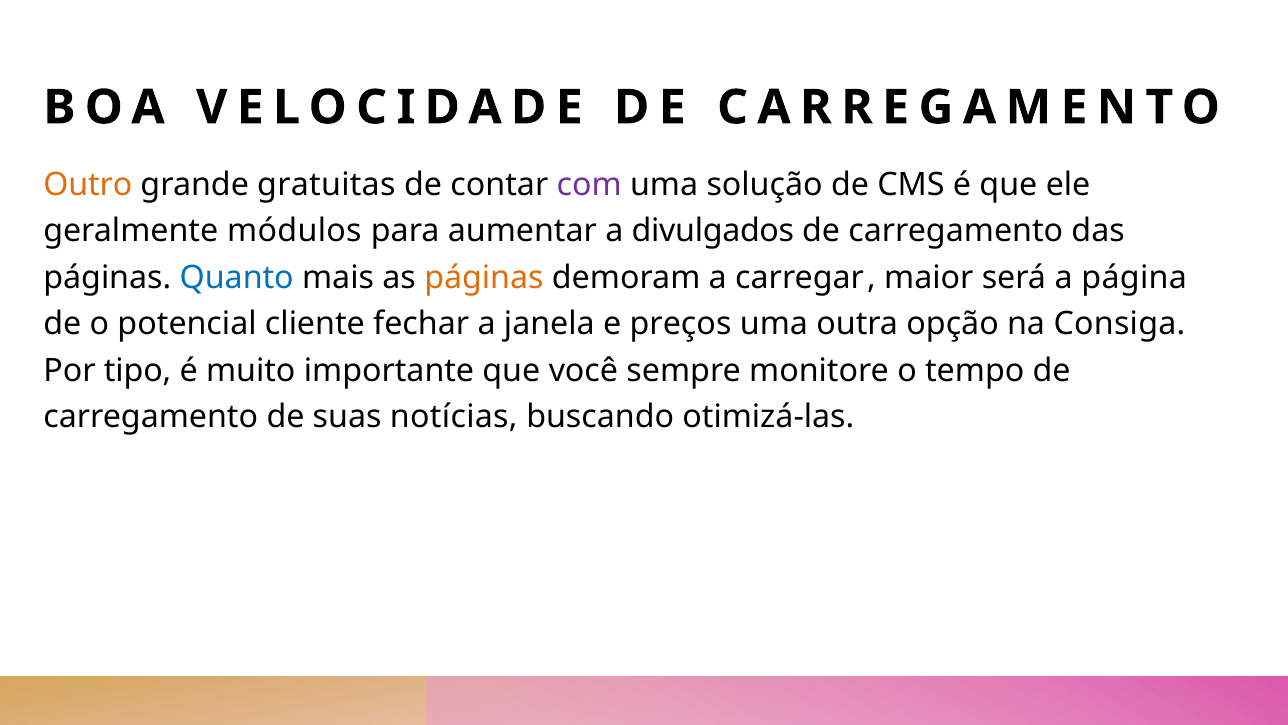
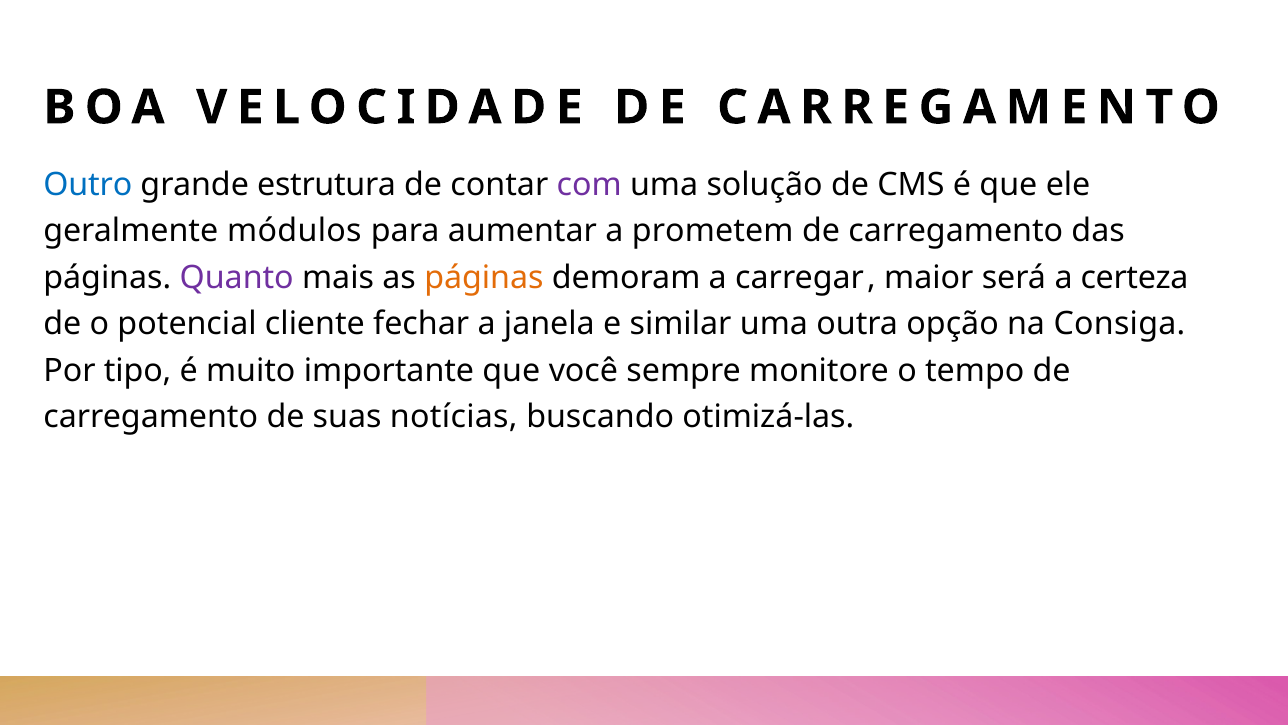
Outro colour: orange -> blue
gratuitas: gratuitas -> estrutura
divulgados: divulgados -> prometem
Quanto colour: blue -> purple
página: página -> certeza
preços: preços -> similar
